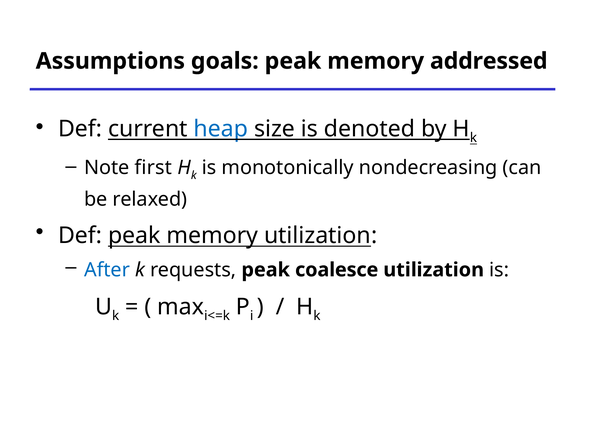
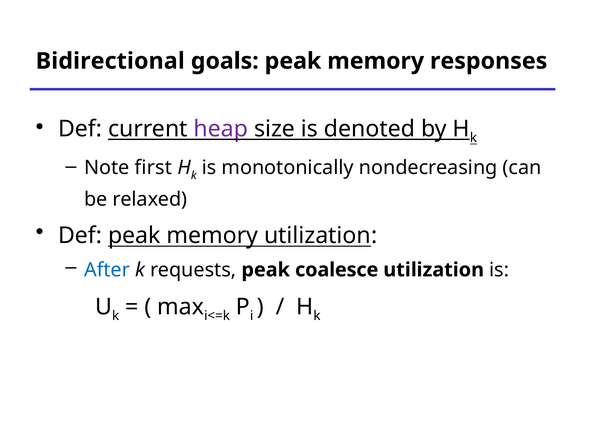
Assumptions: Assumptions -> Bidirectional
addressed: addressed -> responses
heap colour: blue -> purple
